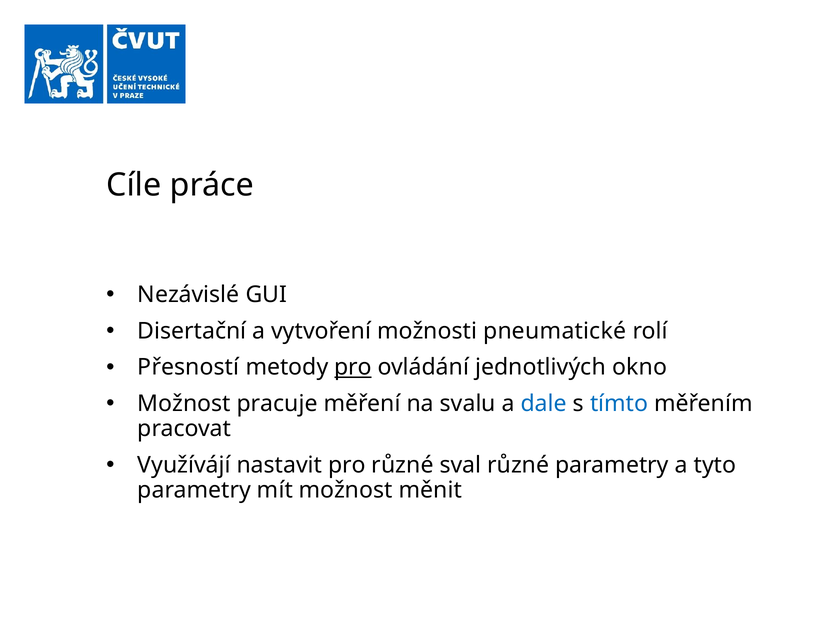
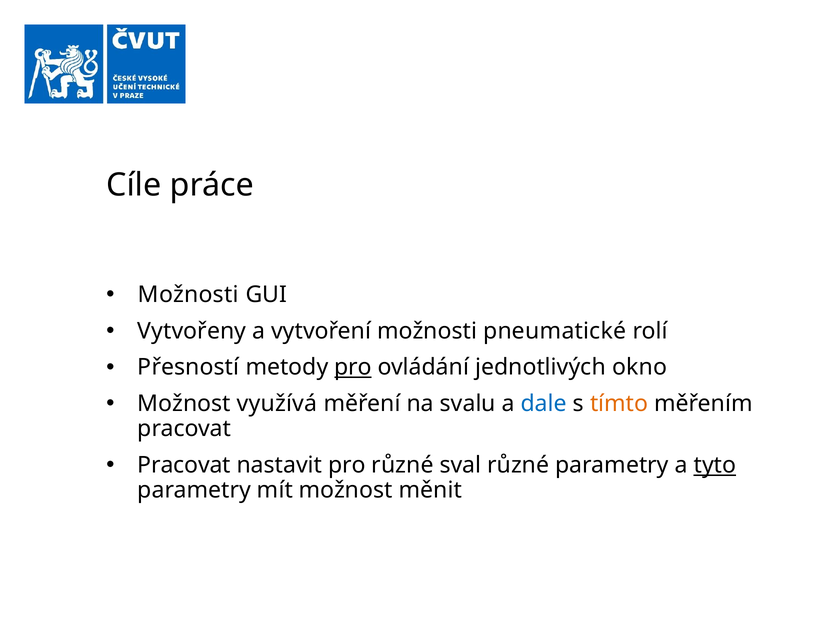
Nezávislé at (188, 294): Nezávislé -> Možnosti
Disertační: Disertační -> Vytvořeny
pracuje: pracuje -> využívá
tímto colour: blue -> orange
Využívájí at (184, 465): Využívájí -> Pracovat
tyto underline: none -> present
